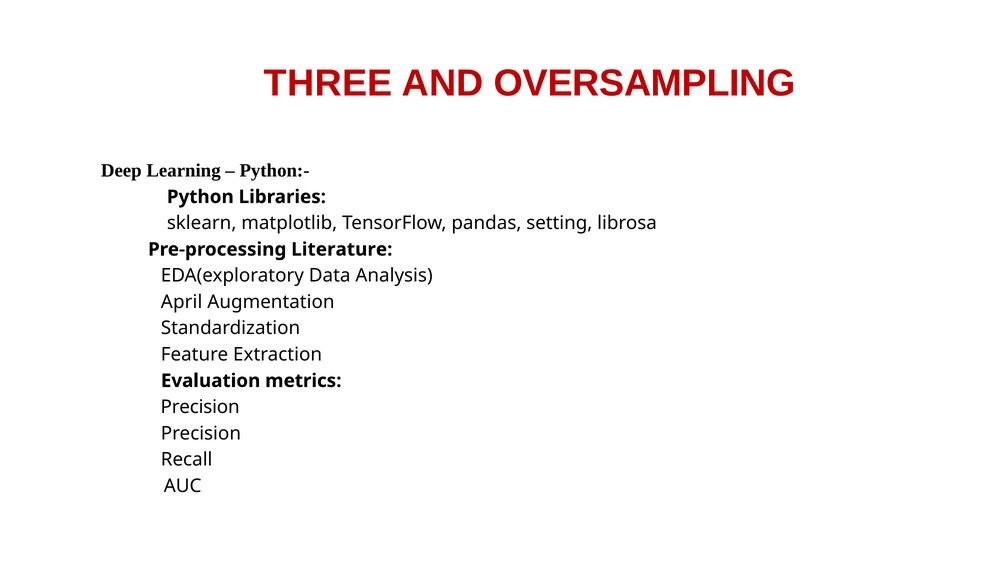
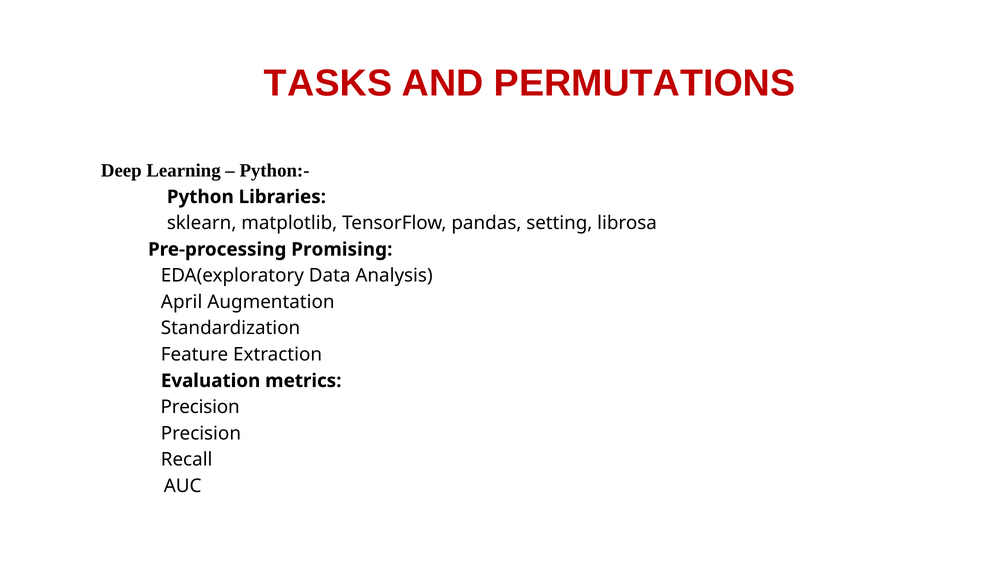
THREE: THREE -> TASKS
OVERSAMPLING: OVERSAMPLING -> PERMUTATIONS
Literature: Literature -> Promising
